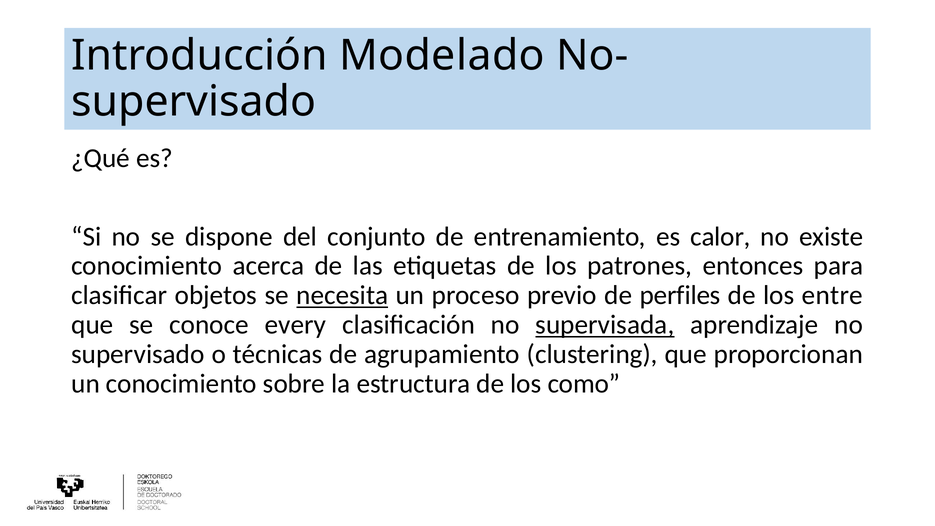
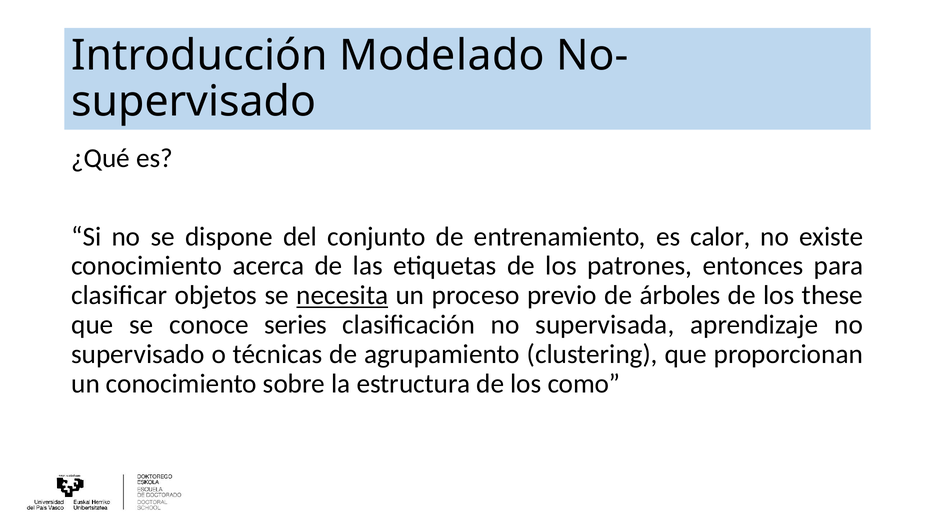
perfiles: perfiles -> árboles
entre: entre -> these
every: every -> series
supervisada underline: present -> none
